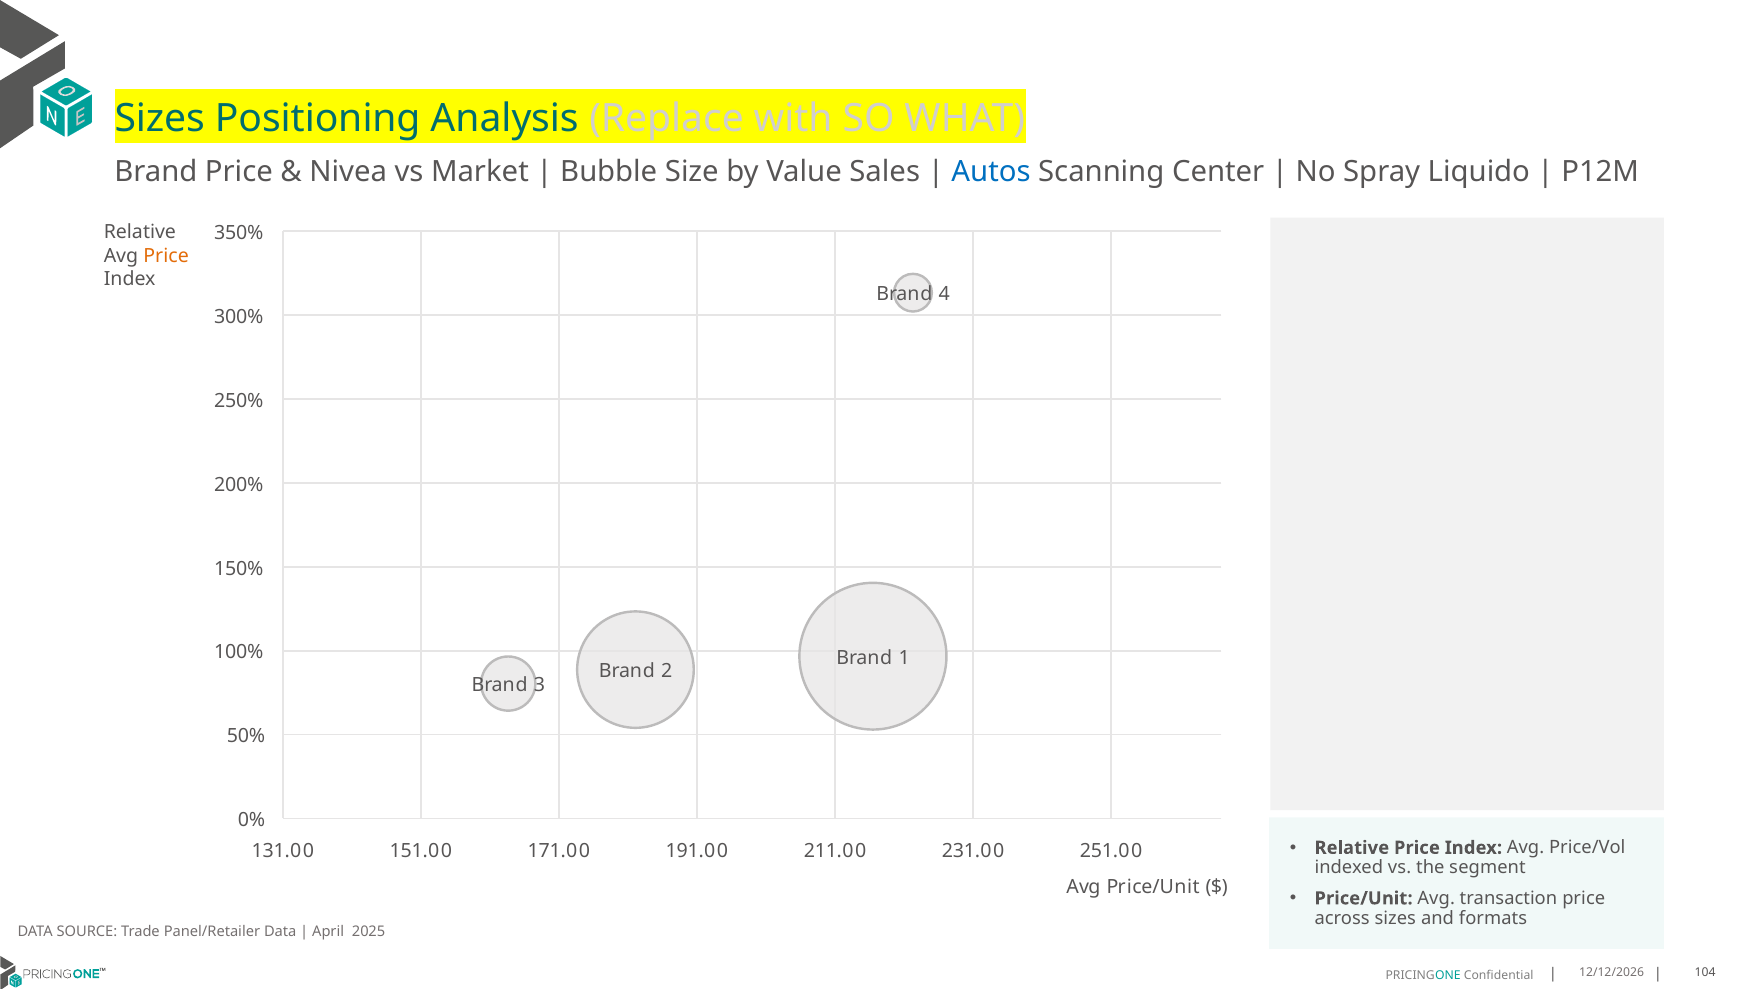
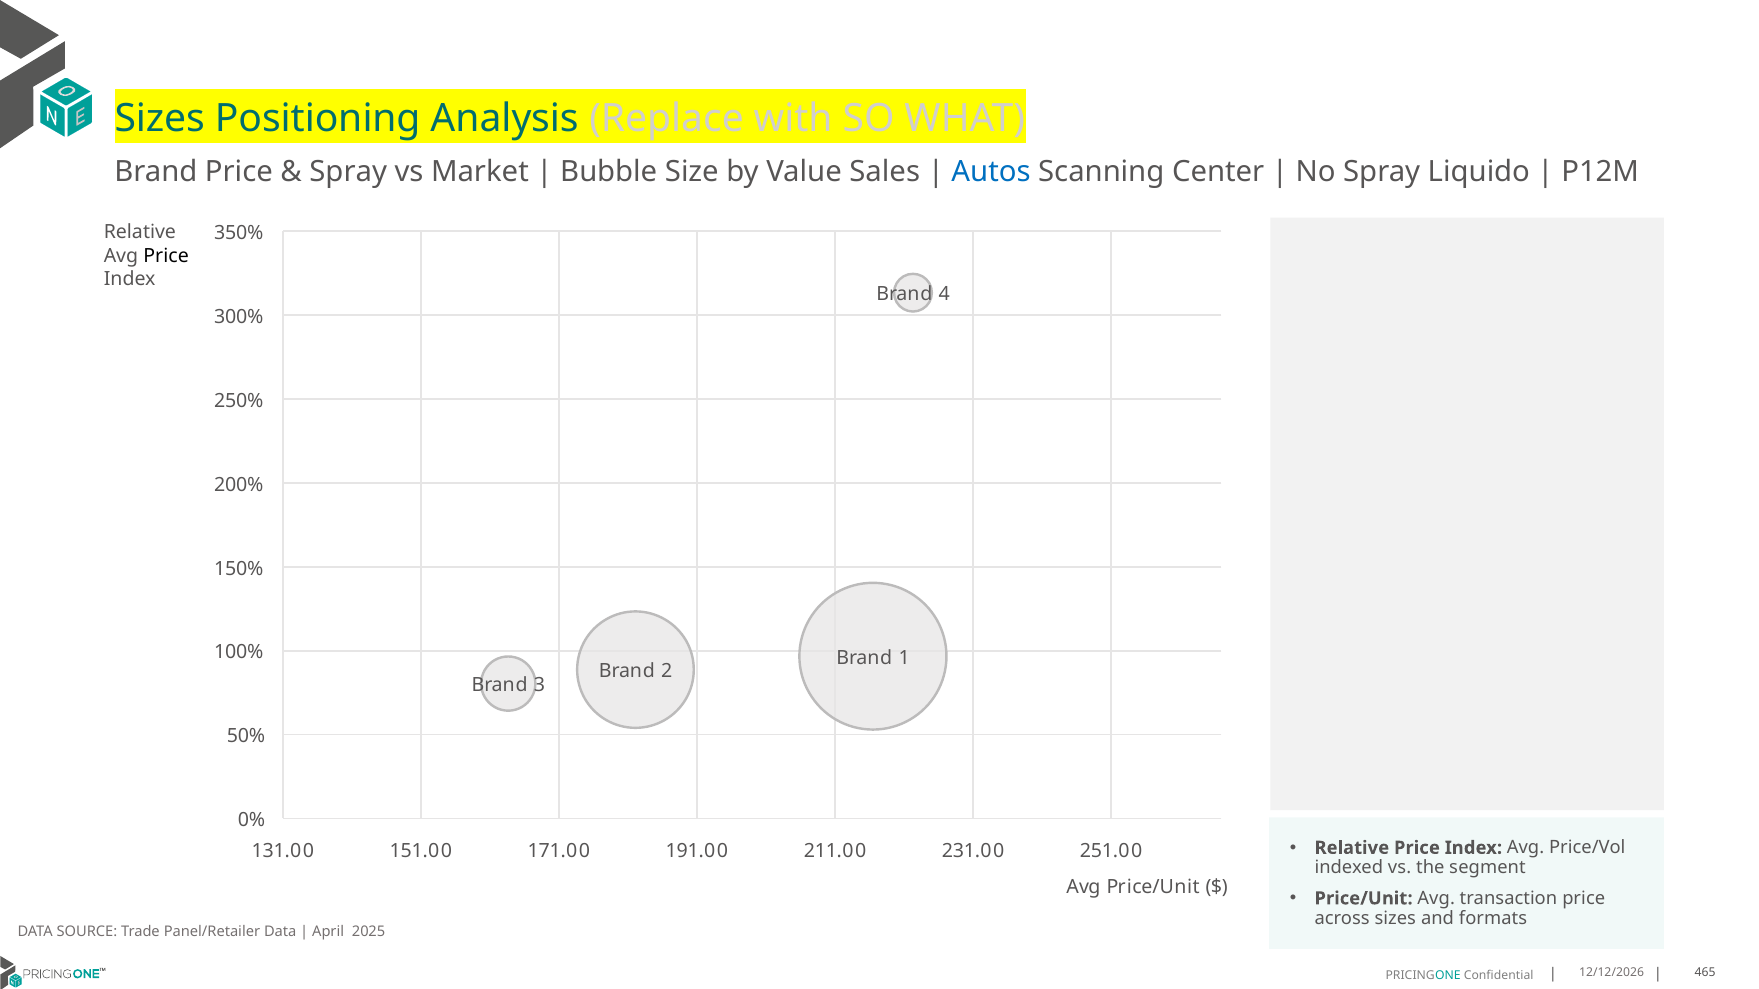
Nivea at (348, 171): Nivea -> Spray
Price at (166, 256) colour: orange -> black
104: 104 -> 465
